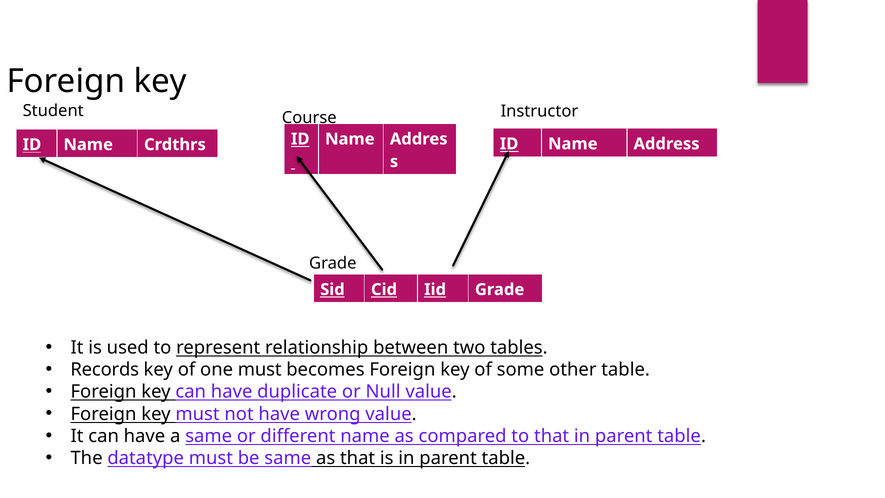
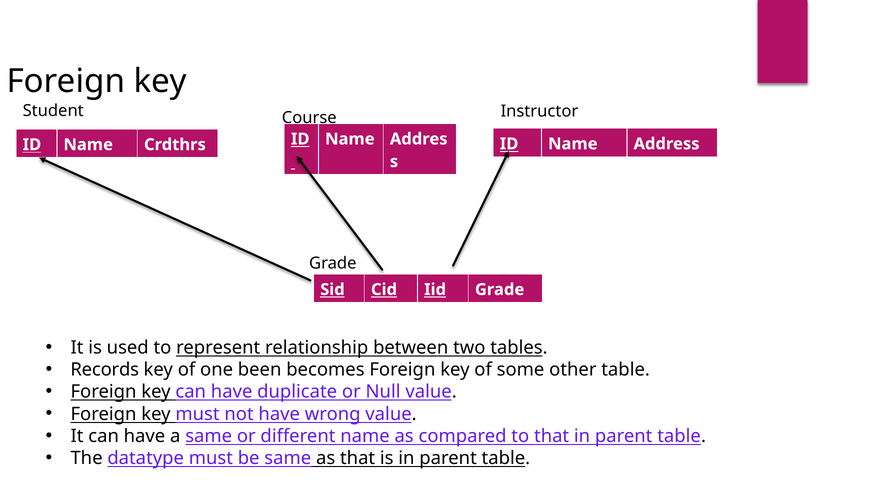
one must: must -> been
